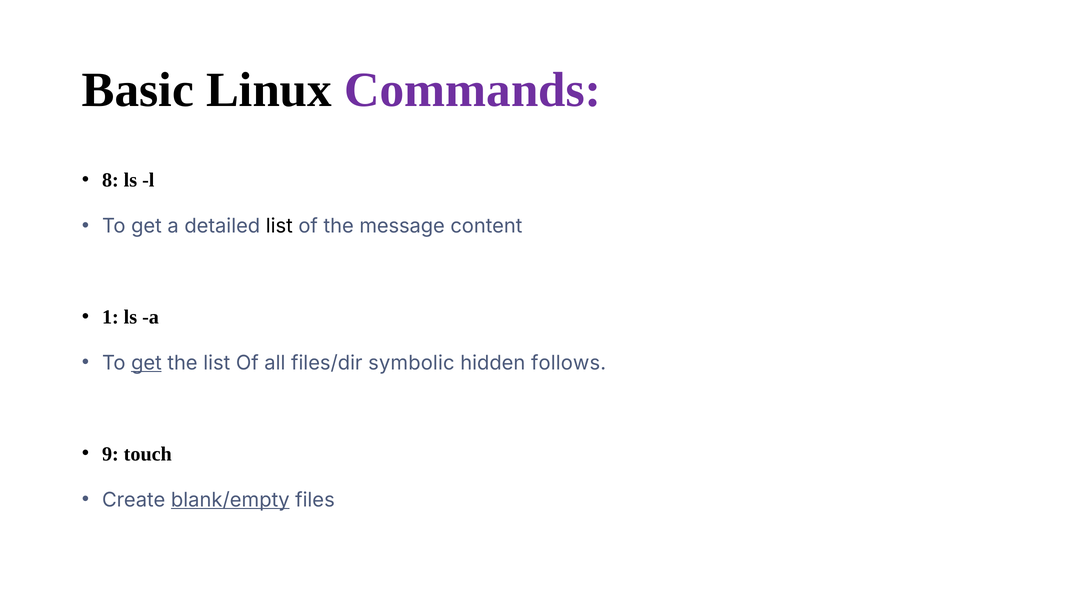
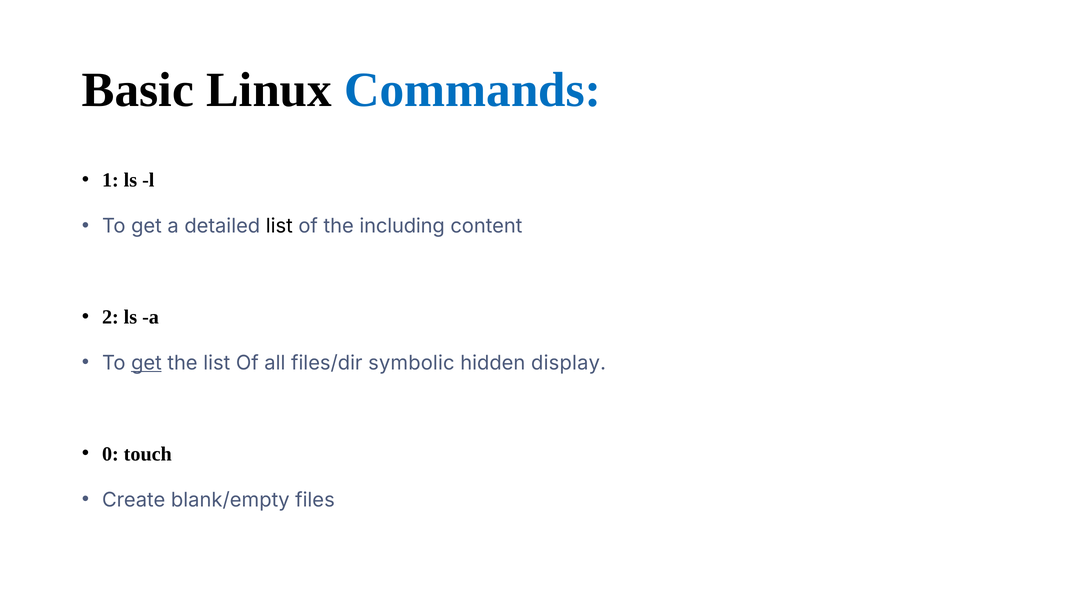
Commands colour: purple -> blue
8: 8 -> 1
message: message -> including
1: 1 -> 2
follows: follows -> display
9: 9 -> 0
blank/empty underline: present -> none
